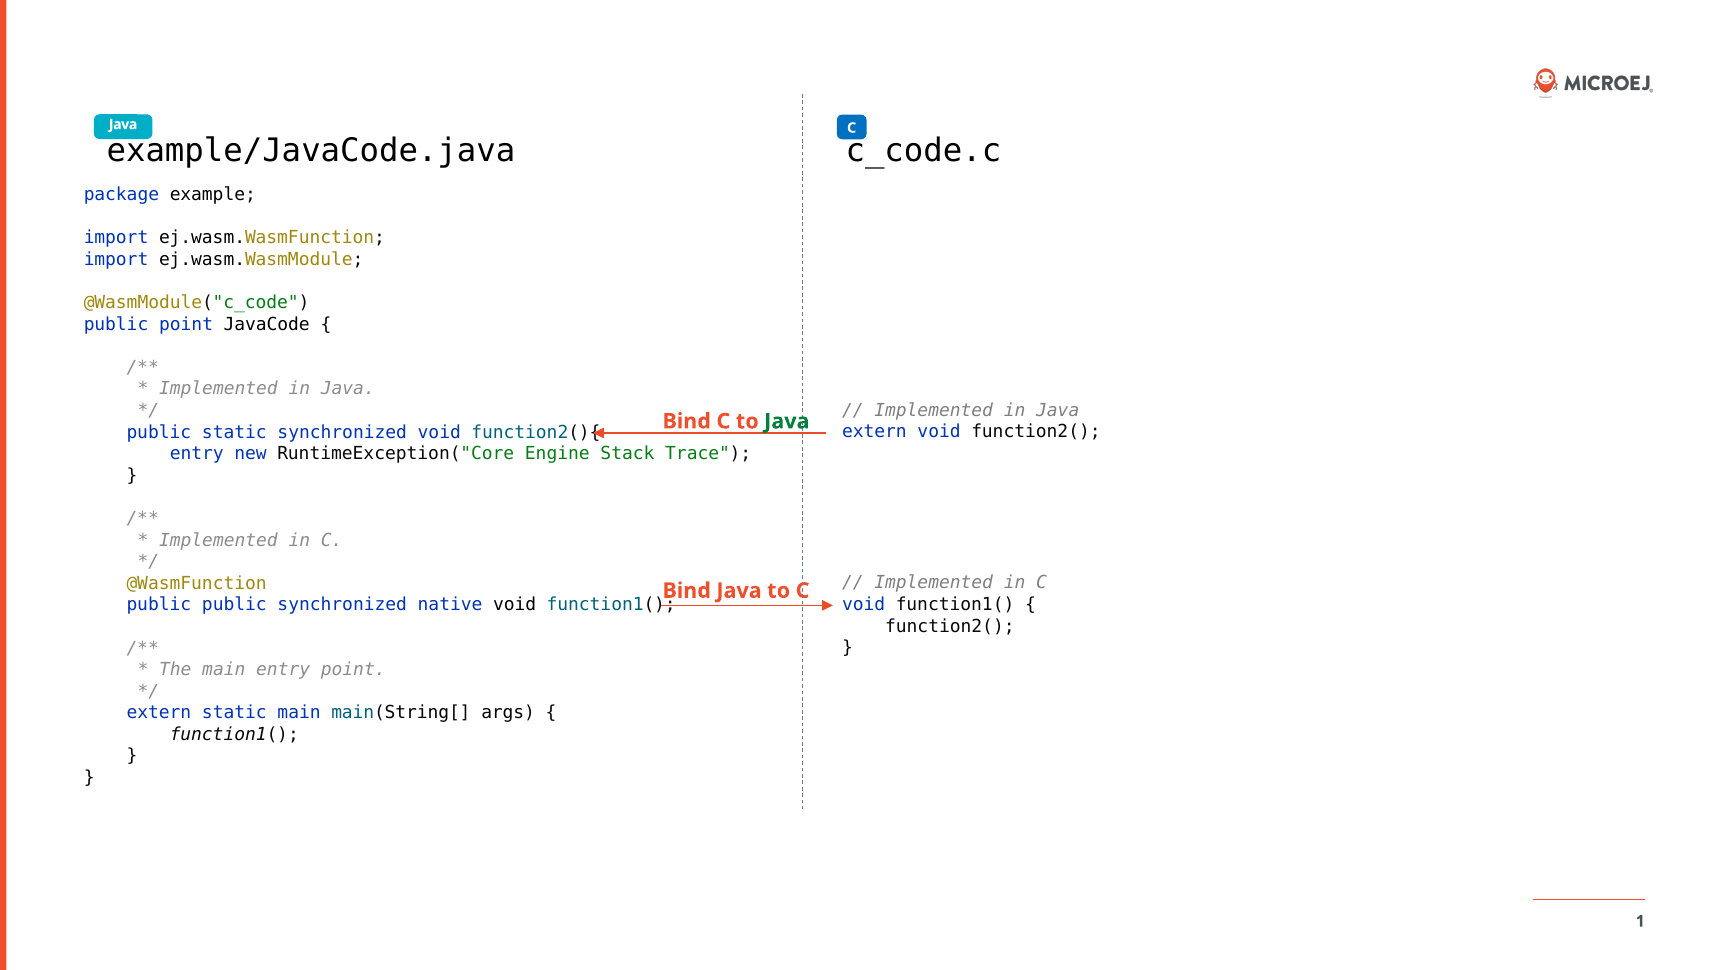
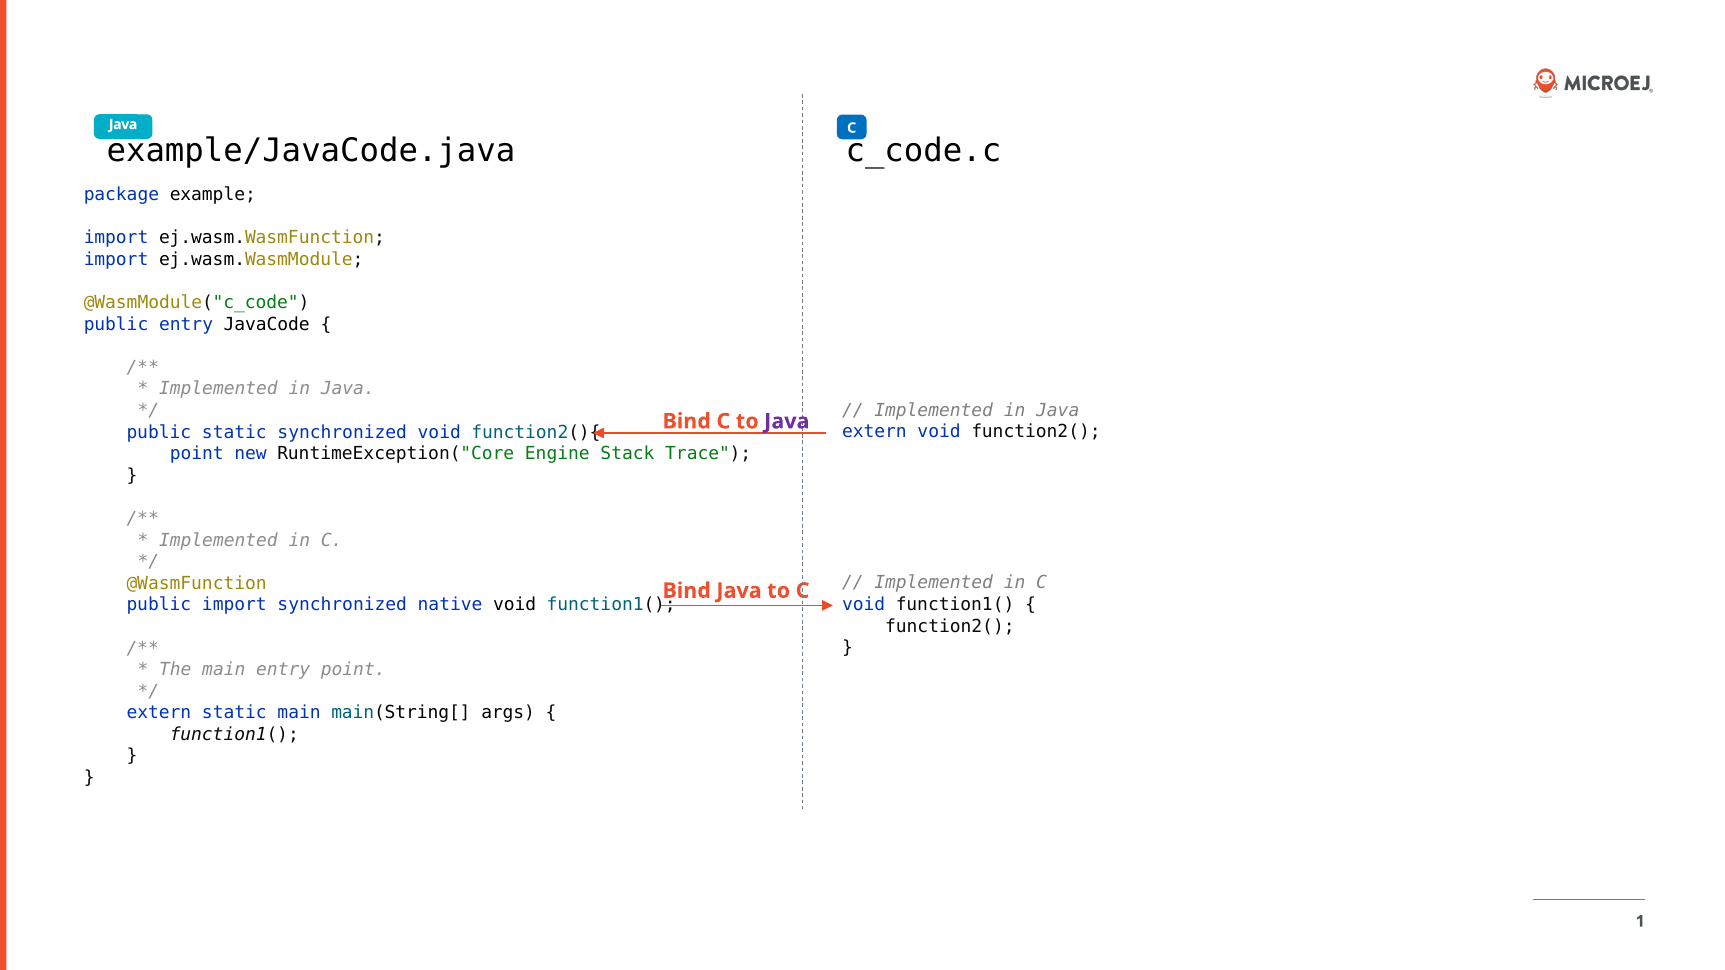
public point: point -> entry
Java at (787, 421) colour: green -> purple
entry at (197, 454): entry -> point
public public: public -> import
